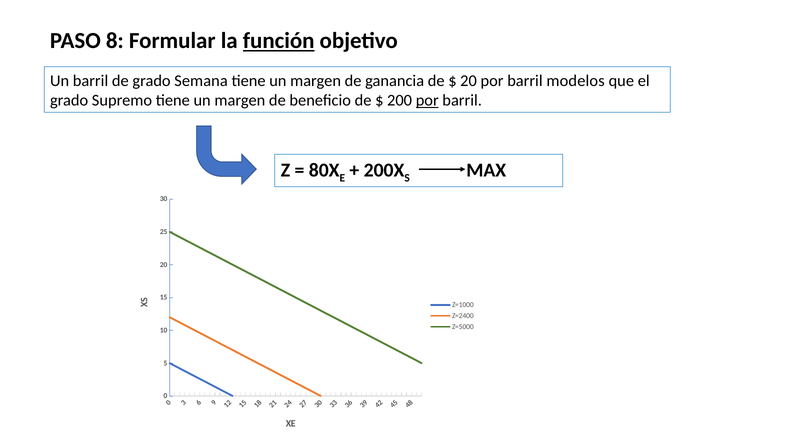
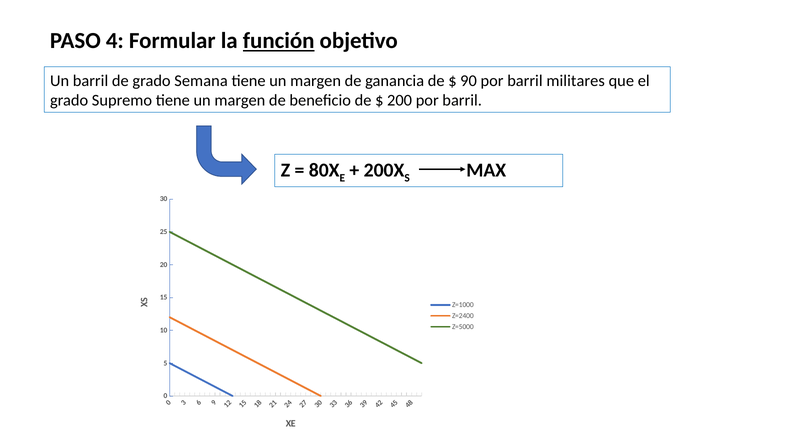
PASO 8: 8 -> 4
20 at (469, 81): 20 -> 90
modelos: modelos -> militares
por at (427, 100) underline: present -> none
